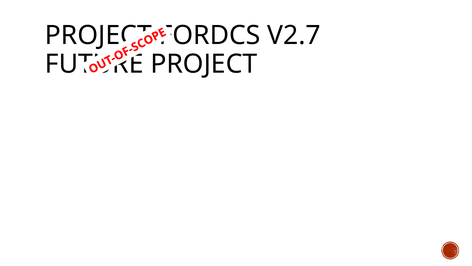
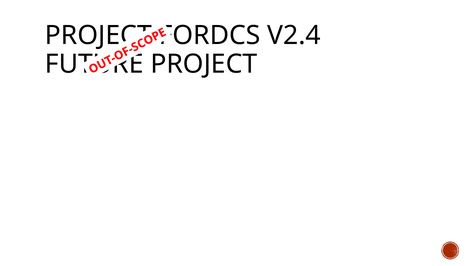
V2.7: V2.7 -> V2.4
